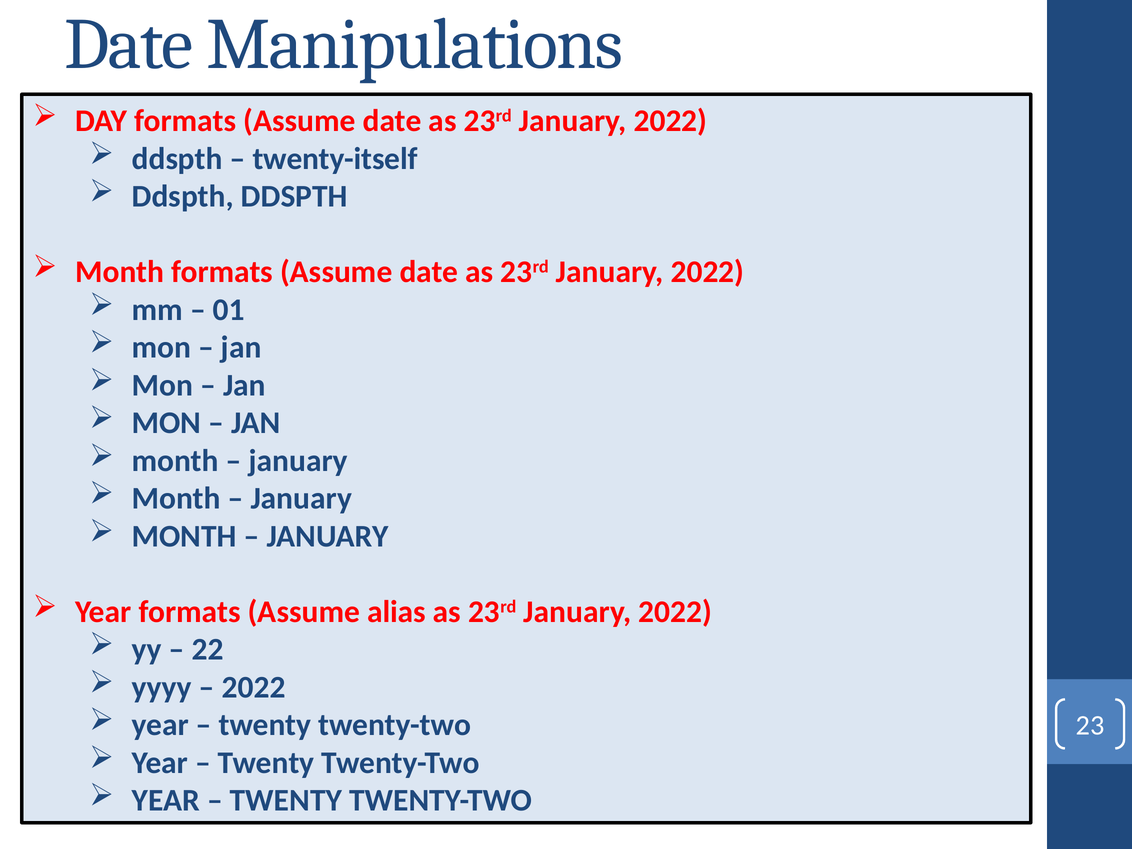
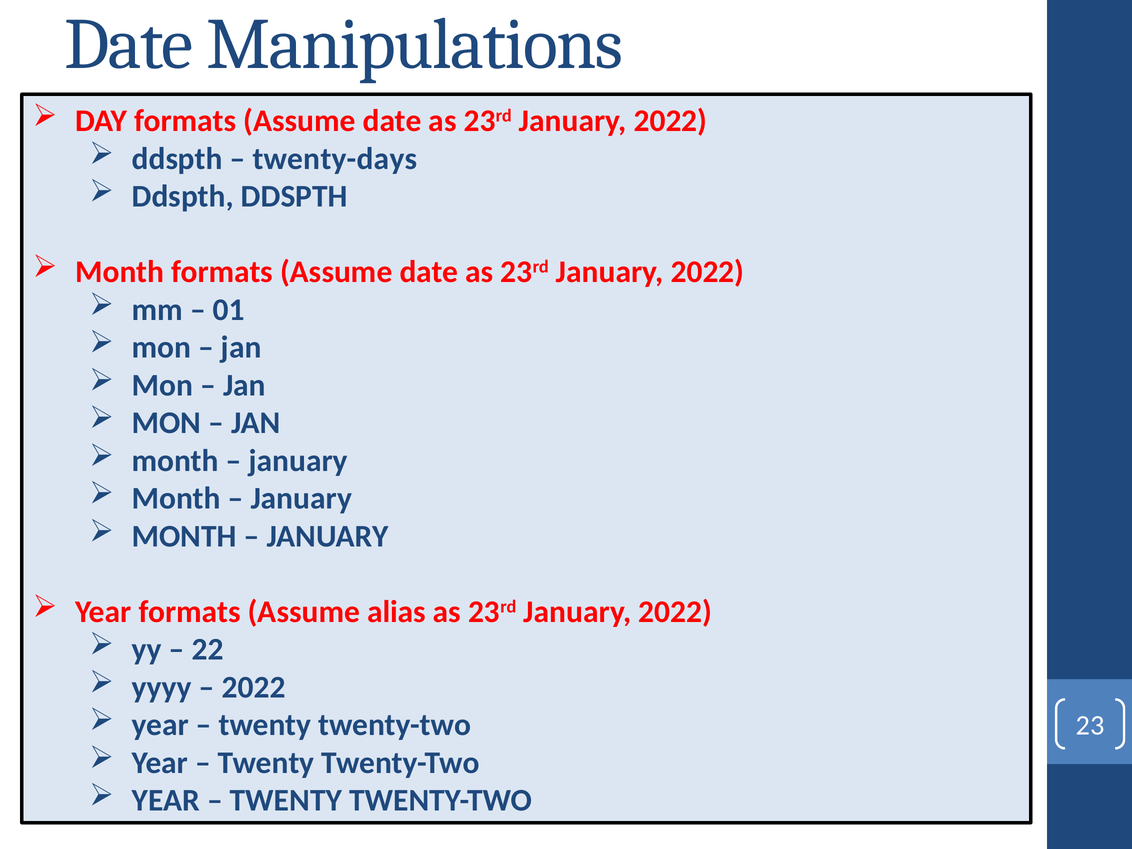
twenty-itself: twenty-itself -> twenty-days
